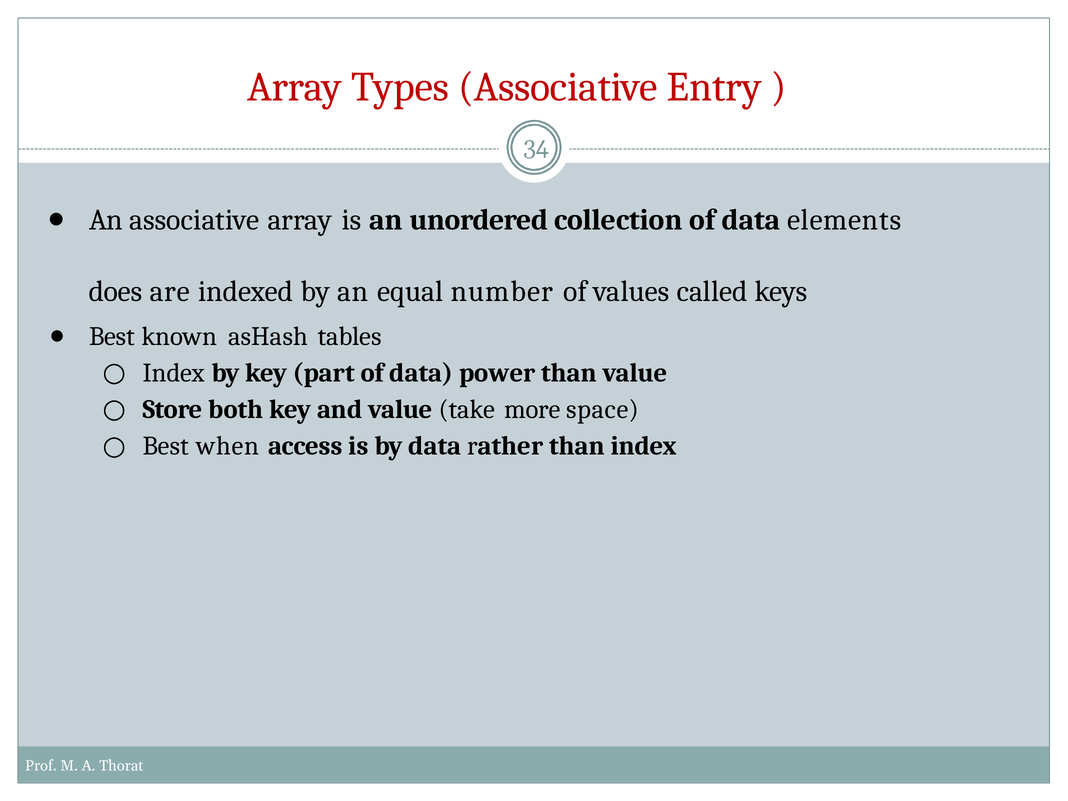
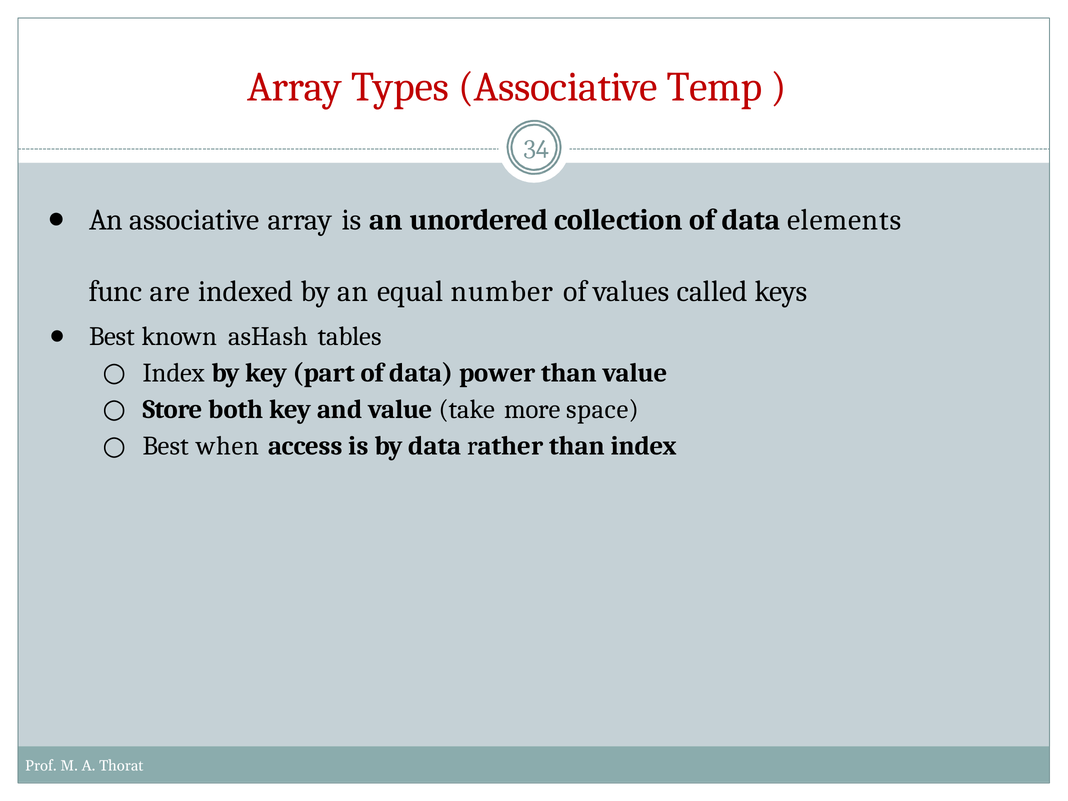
Entry: Entry -> Temp
does: does -> func
